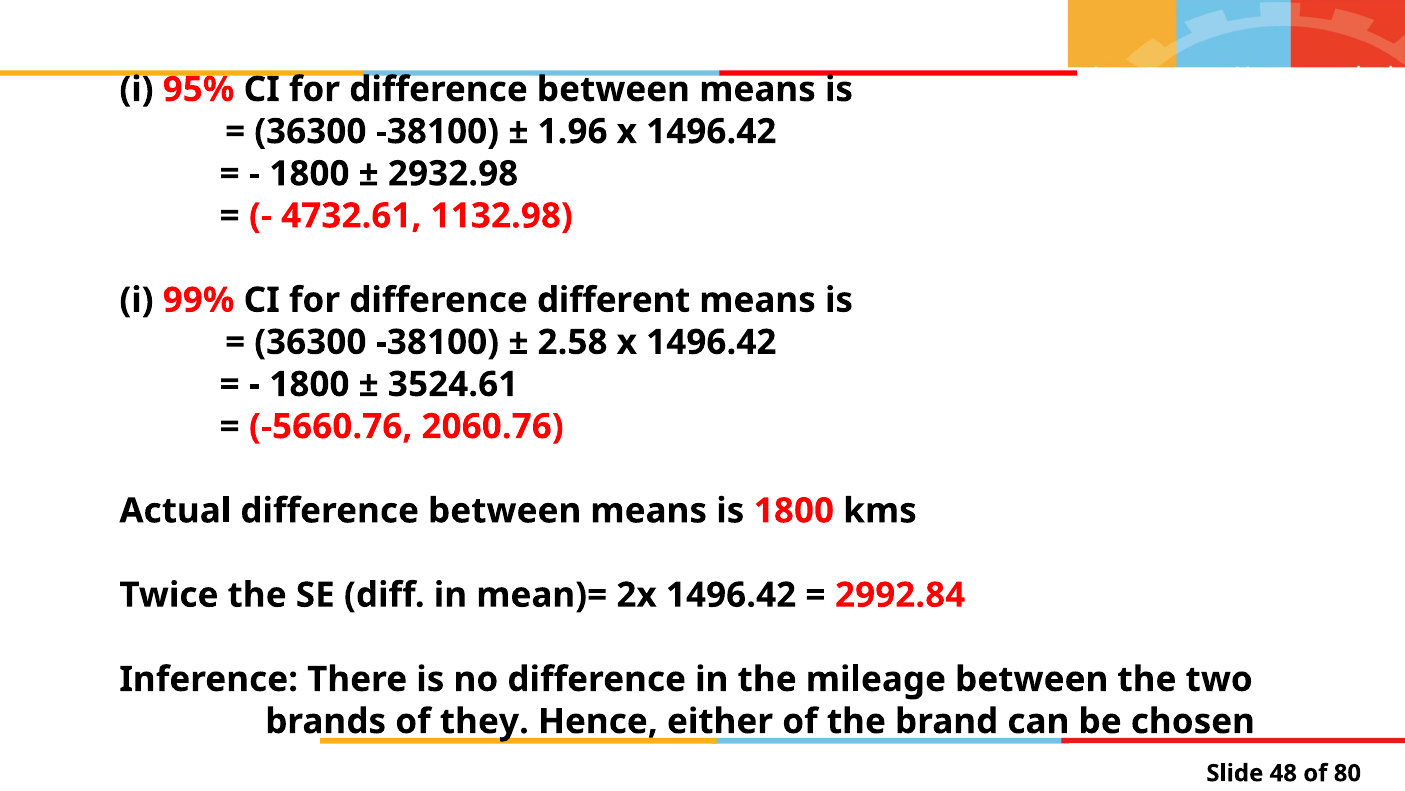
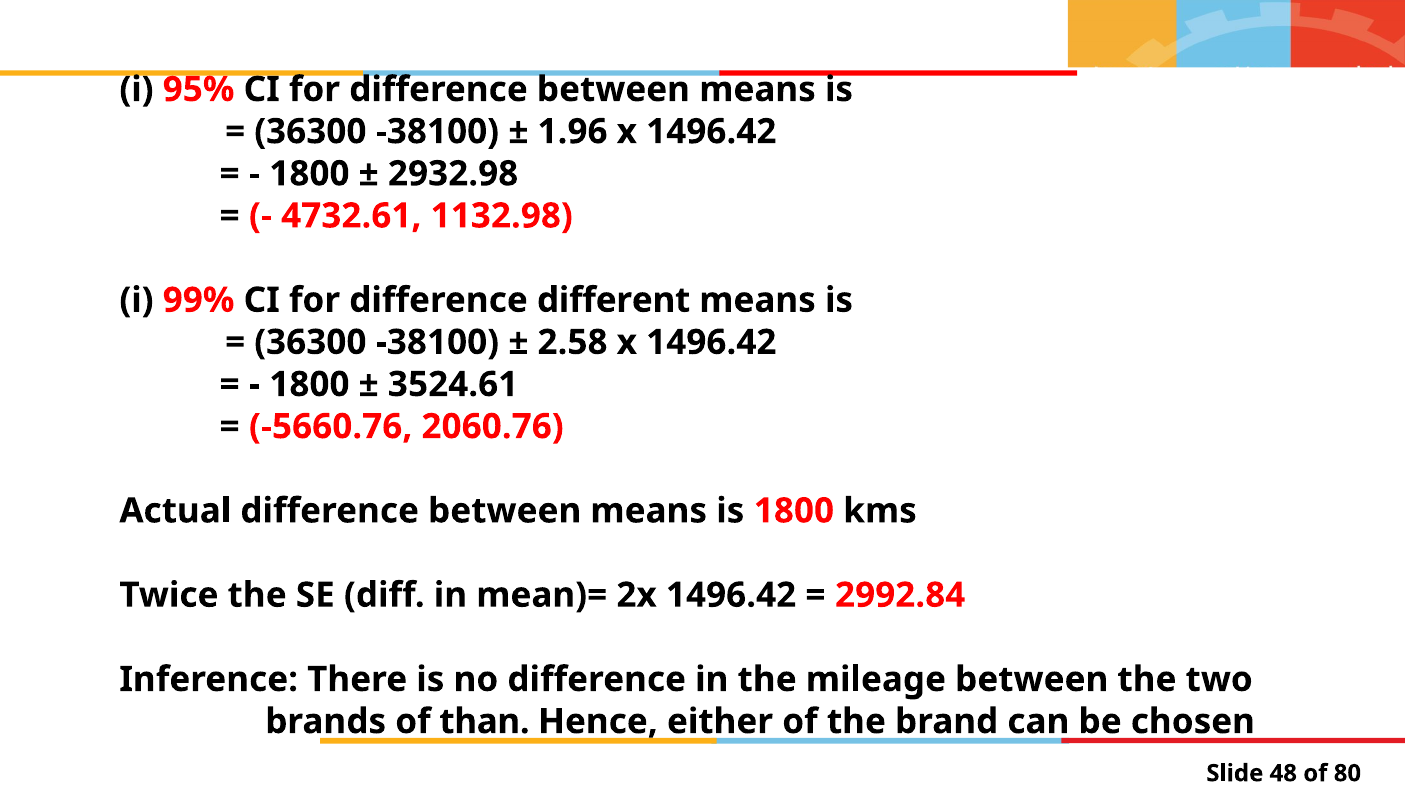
they: they -> than
